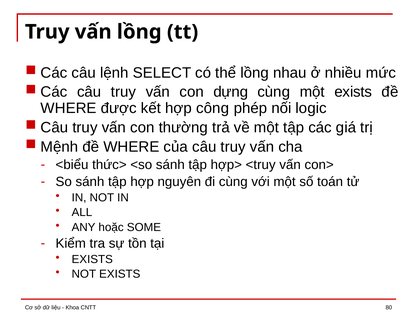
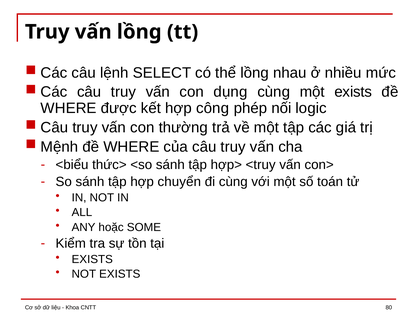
dựng: dựng -> dụng
nguyên: nguyên -> chuyển
